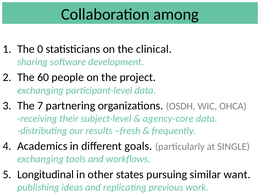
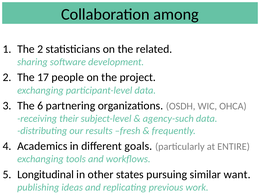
The 0: 0 -> 2
clinical: clinical -> related
60: 60 -> 17
7: 7 -> 6
agency-core: agency-core -> agency-such
SINGLE: SINGLE -> ENTIRE
